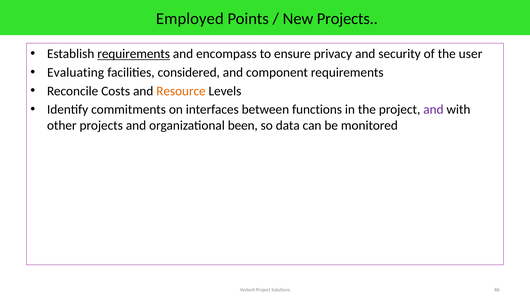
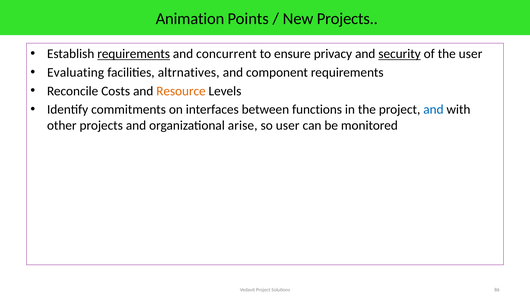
Employed: Employed -> Animation
encompass: encompass -> concurrent
security underline: none -> present
considered: considered -> altrnatives
and at (433, 110) colour: purple -> blue
been: been -> arise
so data: data -> user
